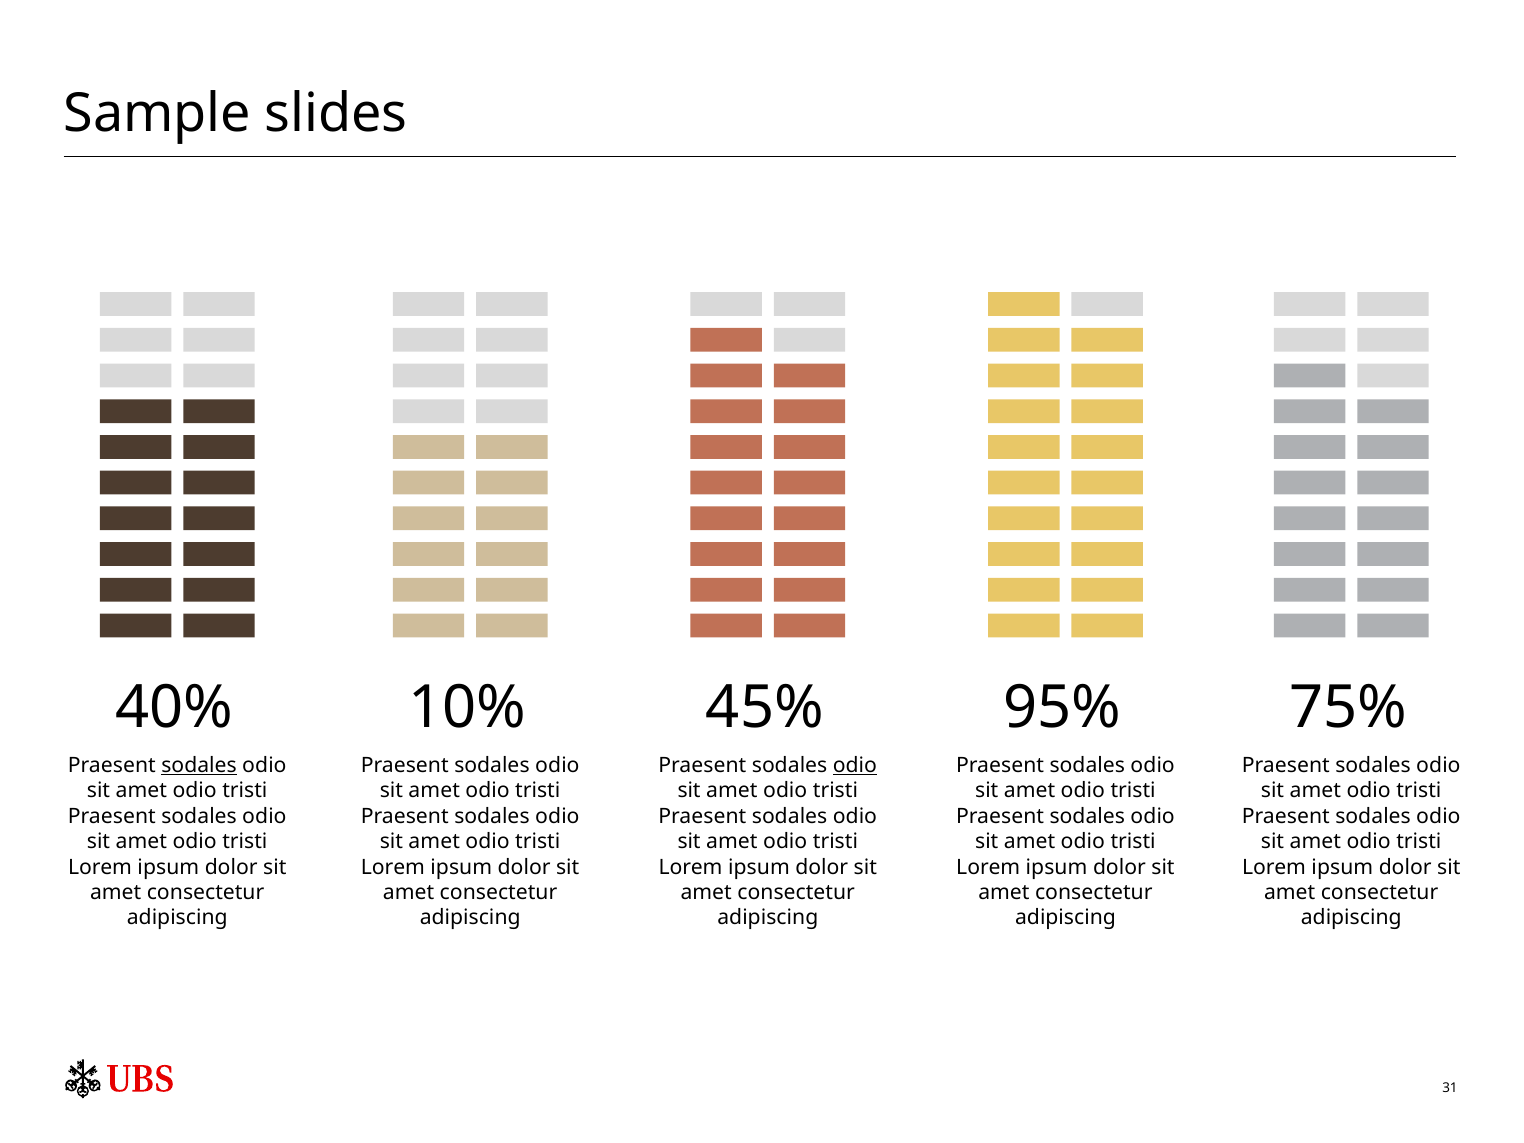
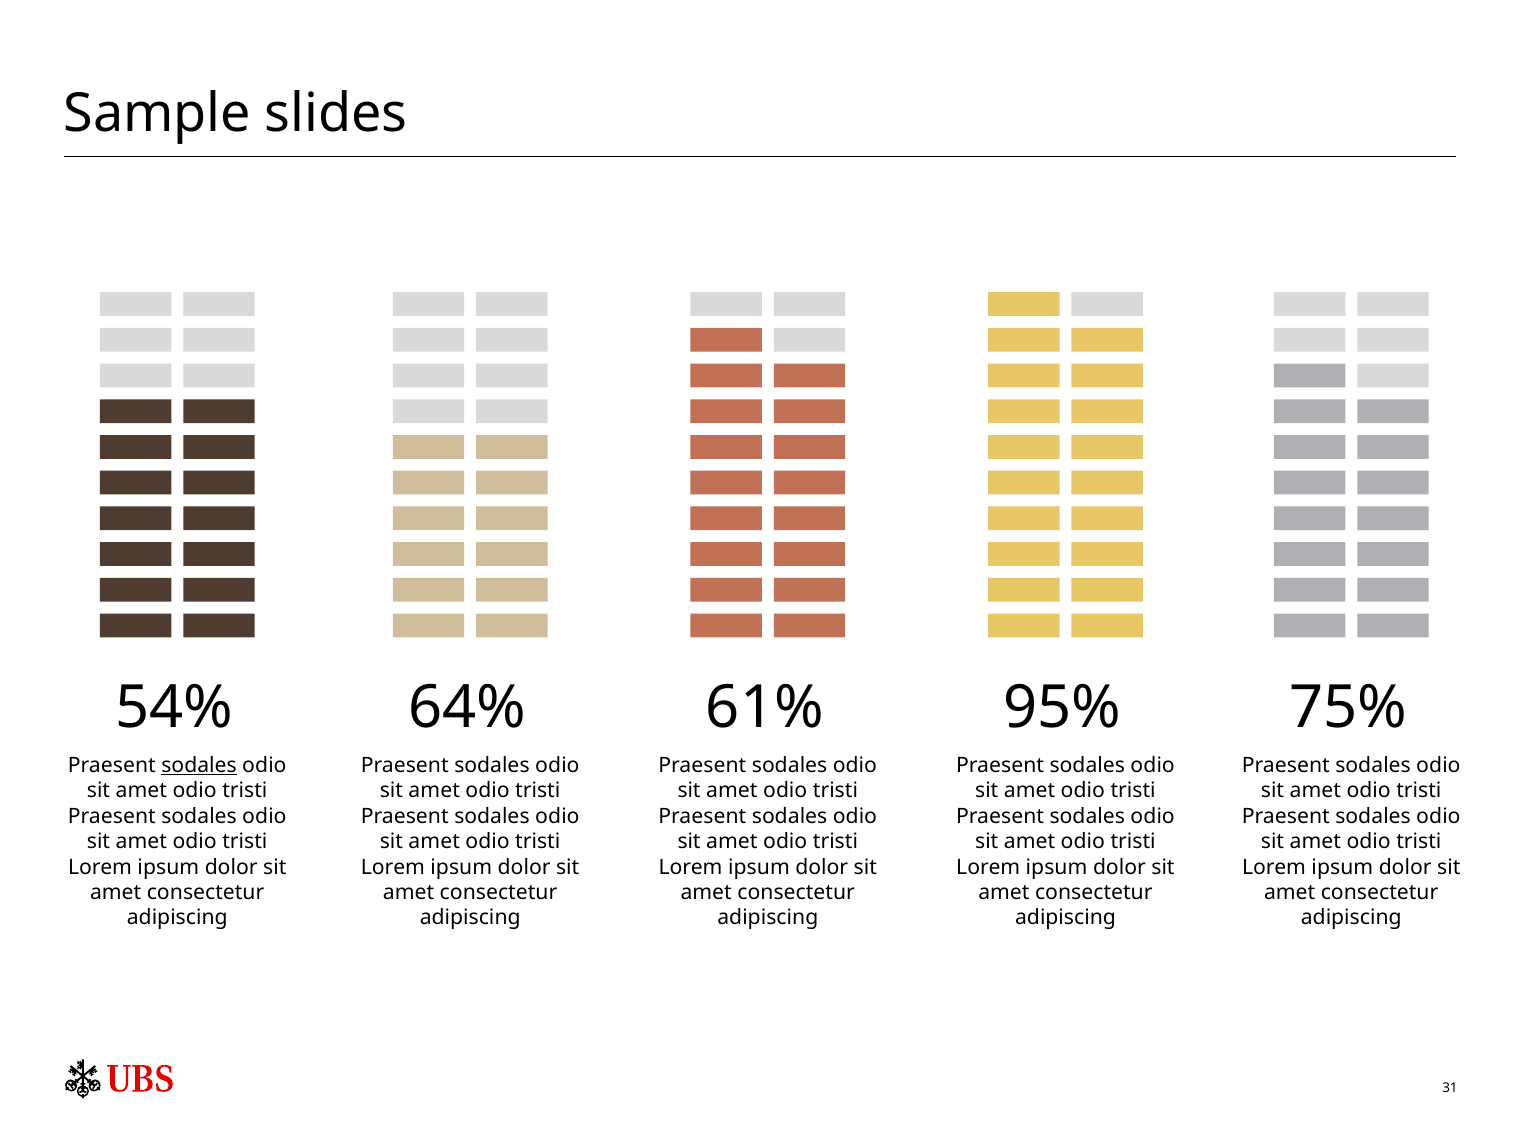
40%: 40% -> 54%
10%: 10% -> 64%
45%: 45% -> 61%
odio at (855, 765) underline: present -> none
